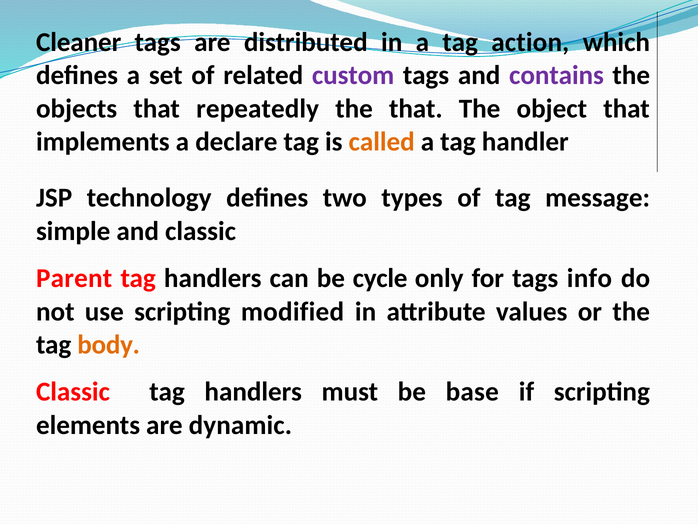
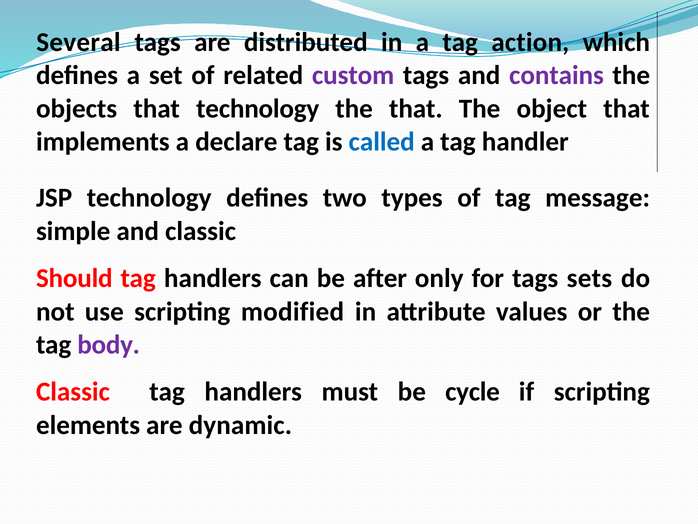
Cleaner: Cleaner -> Several
that repeatedly: repeatedly -> technology
called colour: orange -> blue
Parent: Parent -> Should
cycle: cycle -> after
info: info -> sets
body colour: orange -> purple
base: base -> cycle
